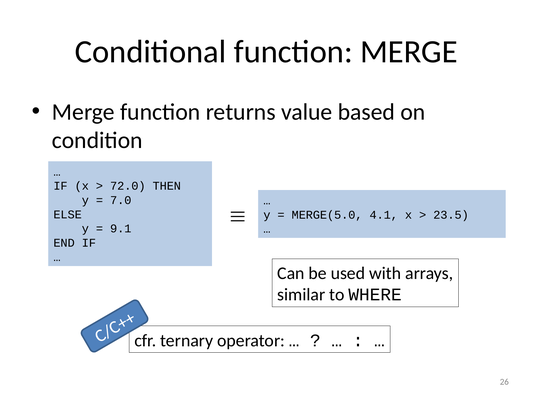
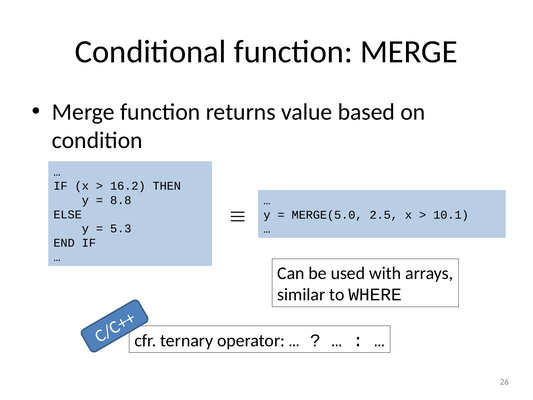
72.0: 72.0 -> 16.2
7.0: 7.0 -> 8.8
4.1: 4.1 -> 2.5
23.5: 23.5 -> 10.1
9.1: 9.1 -> 5.3
